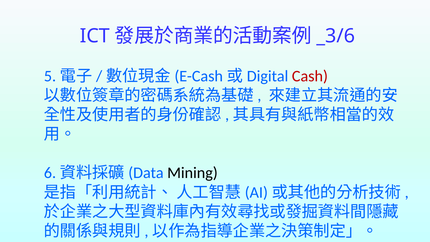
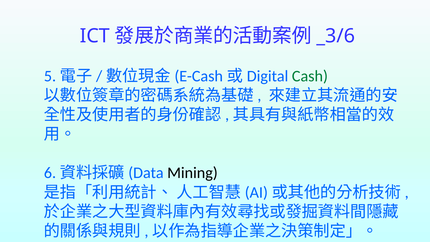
Cash colour: red -> green
